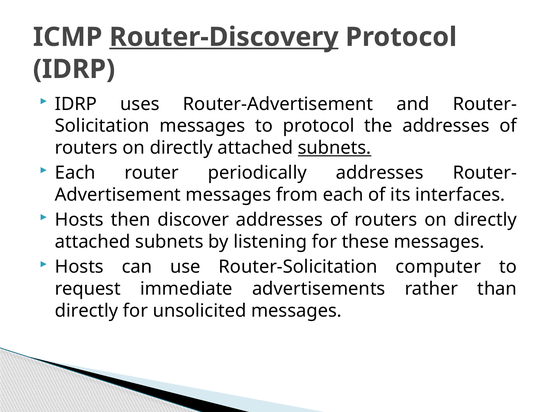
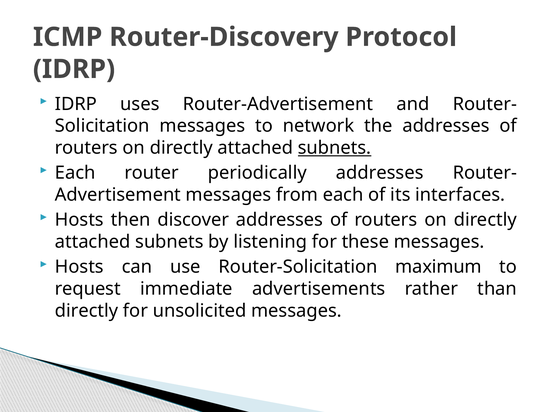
Router-Discovery underline: present -> none
to protocol: protocol -> network
computer: computer -> maximum
